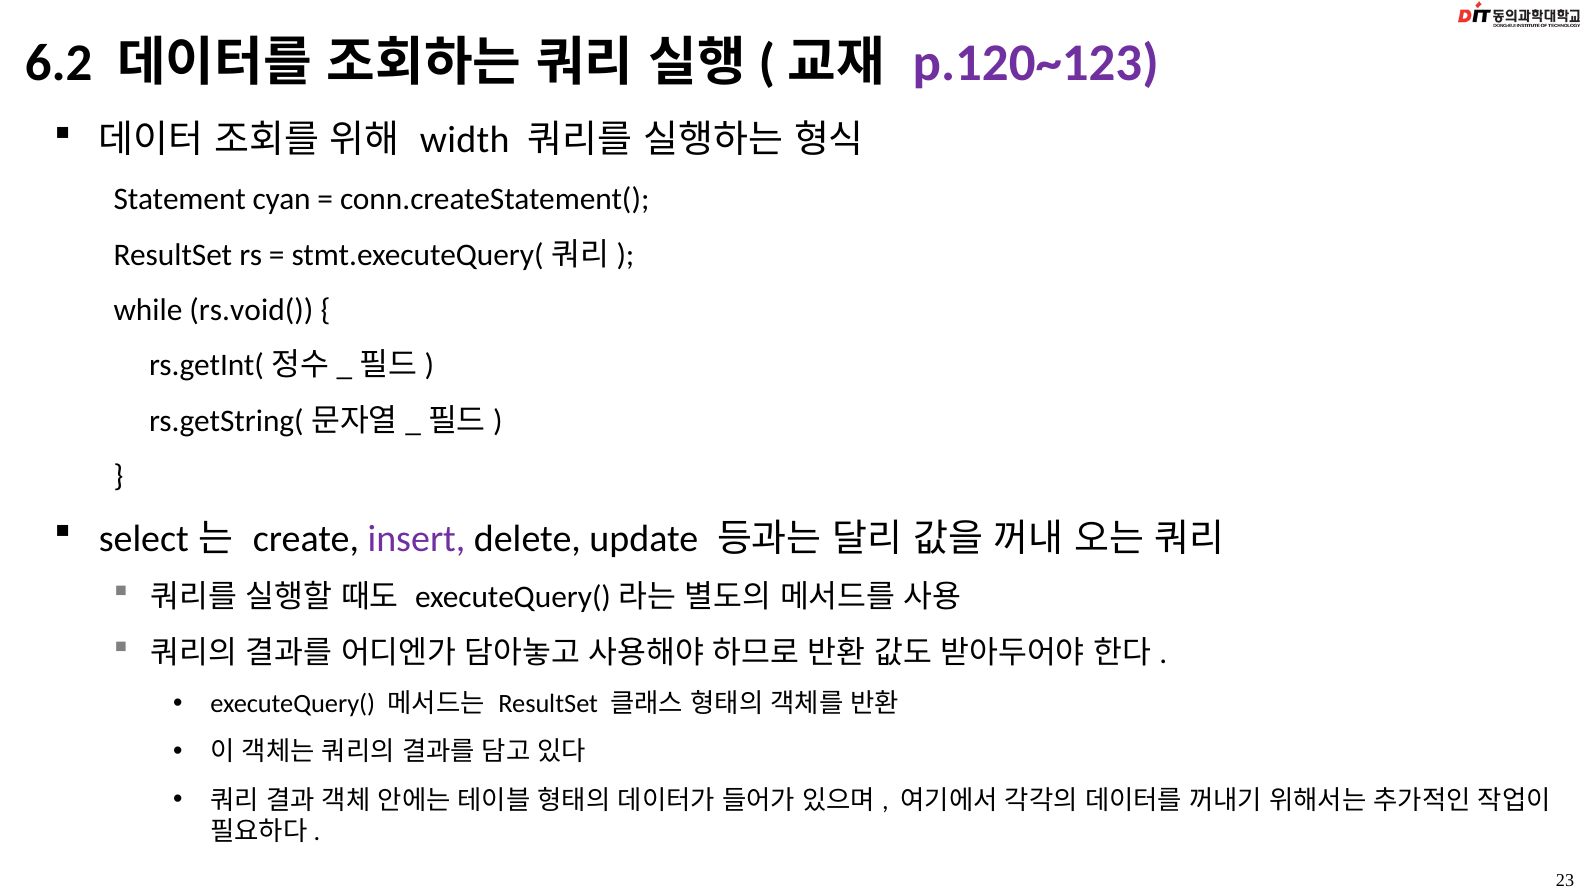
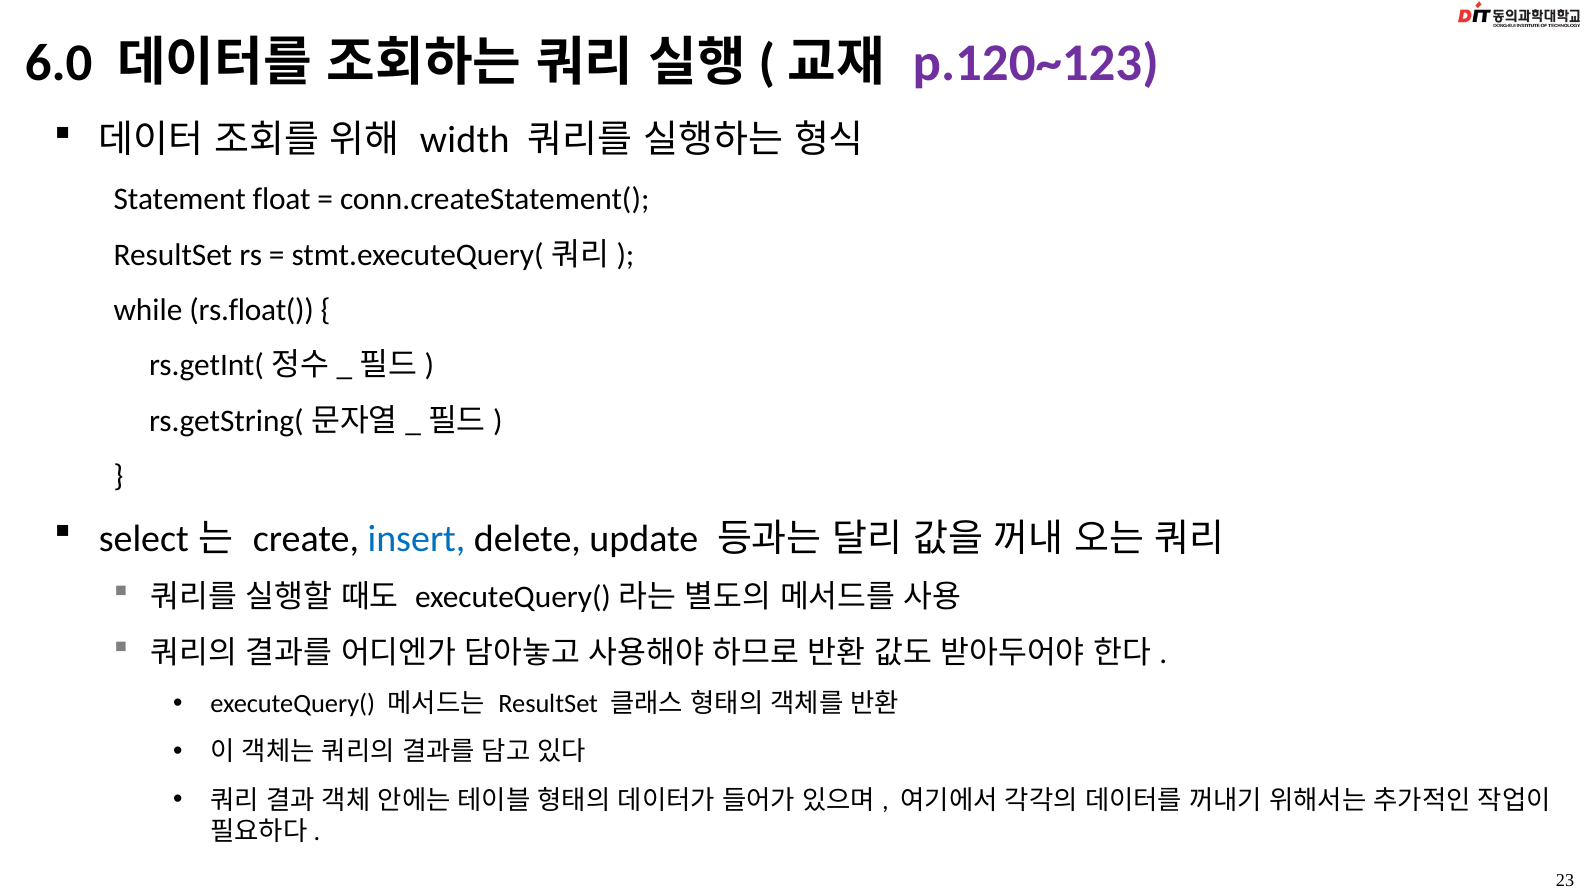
6.2: 6.2 -> 6.0
cyan: cyan -> float
rs.void(: rs.void( -> rs.float(
insert colour: purple -> blue
